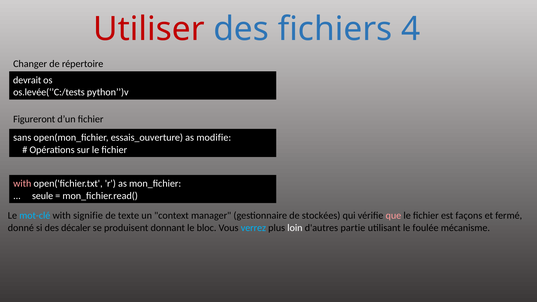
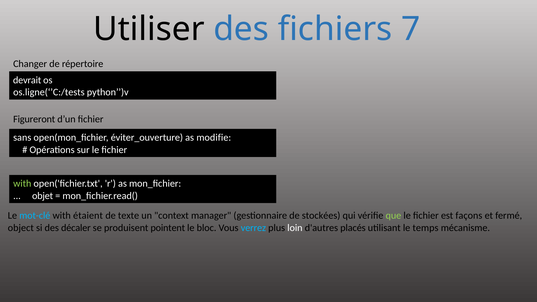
Utiliser colour: red -> black
4: 4 -> 7
os.levée(‘’C:/tests: os.levée(‘’C:/tests -> os.ligne(‘’C:/tests
essais_ouverture: essais_ouverture -> éviter_ouverture
with at (22, 184) colour: pink -> light green
seule: seule -> objet
signifie: signifie -> étaient
que colour: pink -> light green
donné: donné -> object
donnant: donnant -> pointent
partie: partie -> placés
foulée: foulée -> temps
